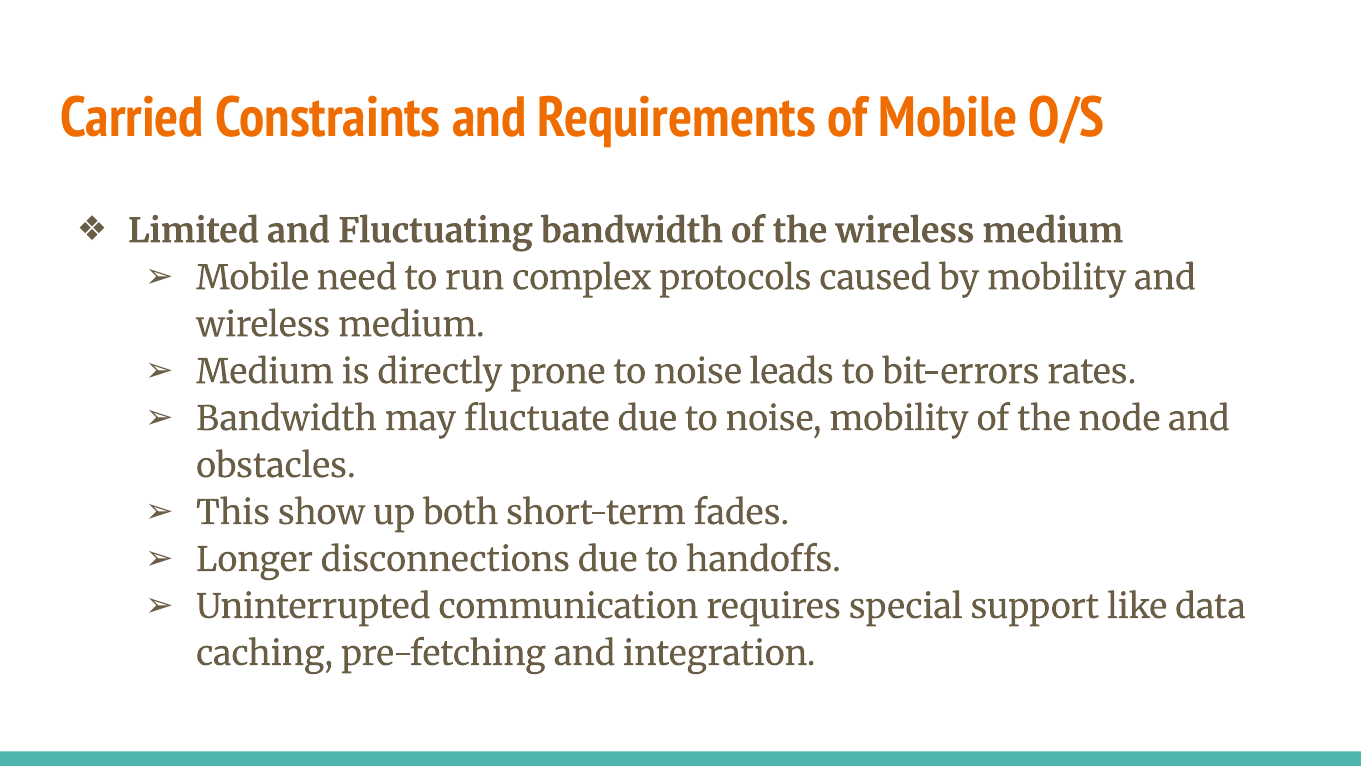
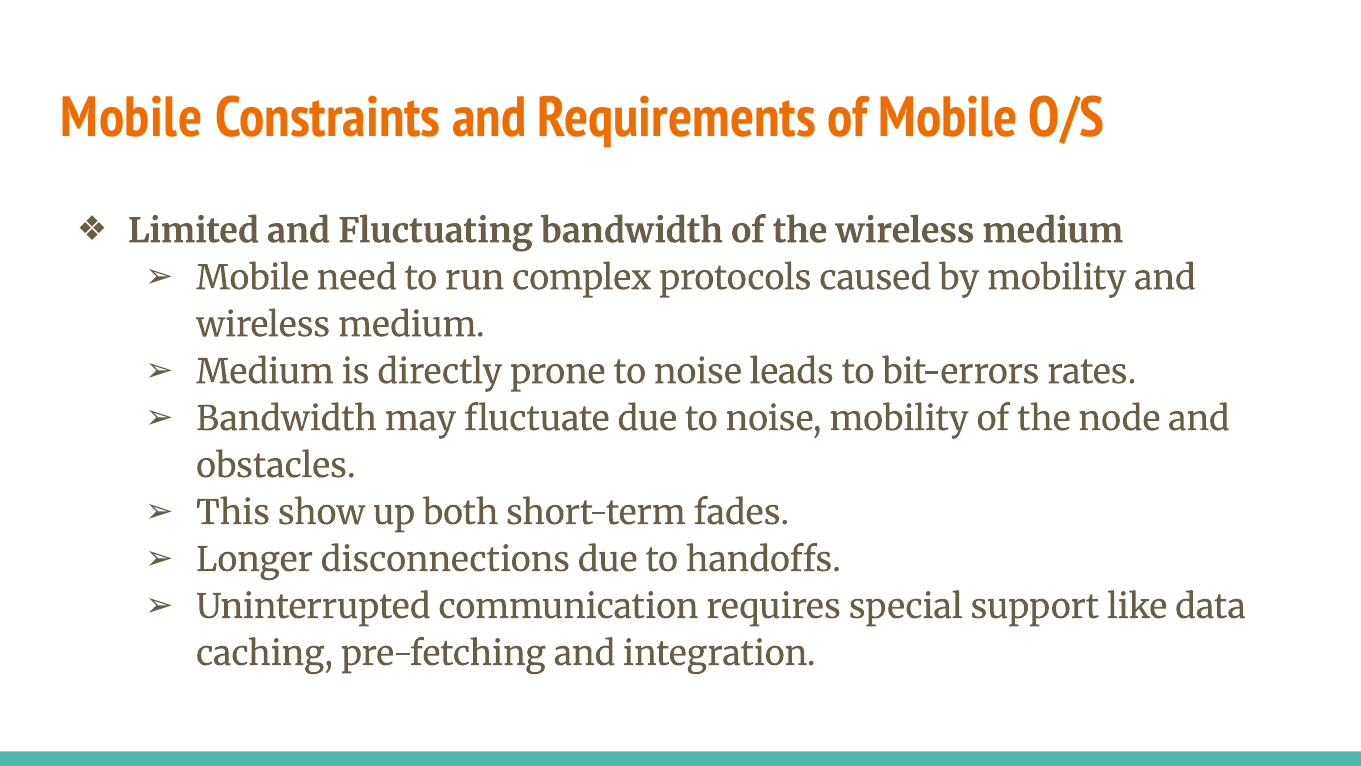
Carried at (132, 118): Carried -> Mobile
